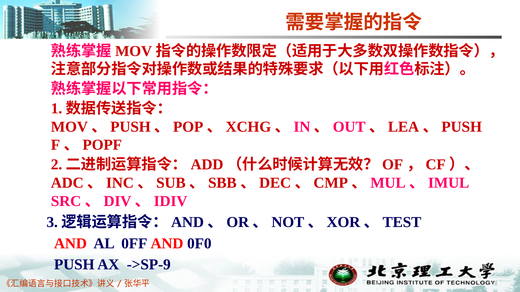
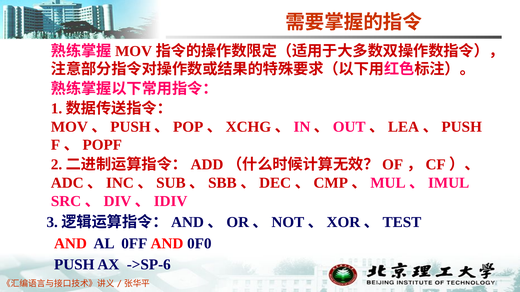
->SP-9: ->SP-9 -> ->SP-6
